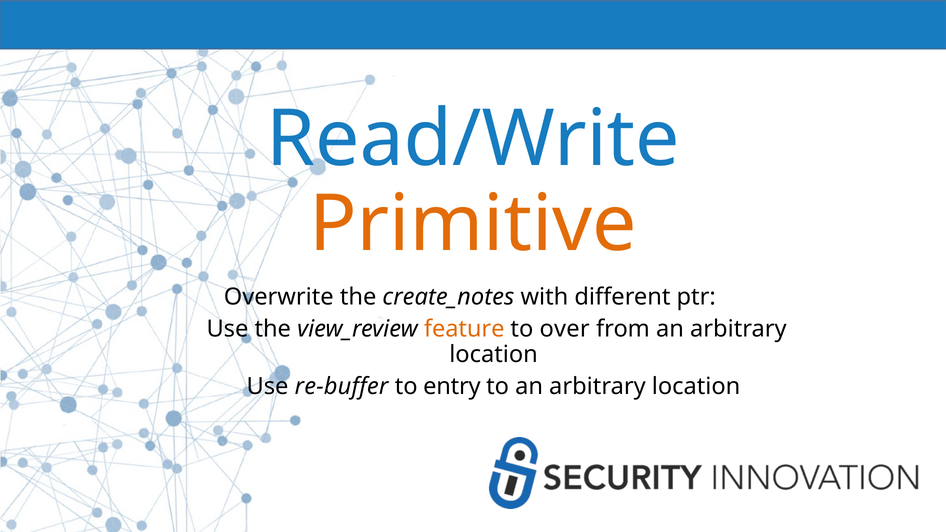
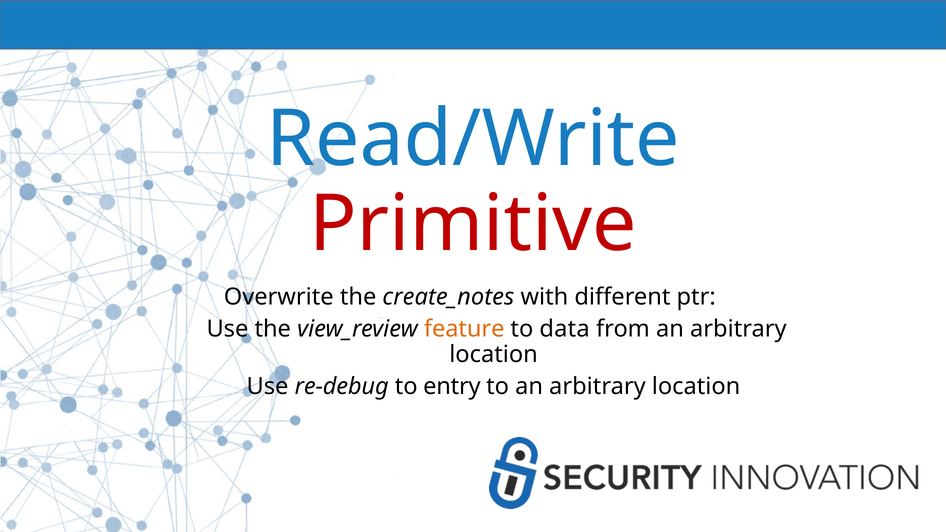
Primitive colour: orange -> red
over: over -> data
re-buffer: re-buffer -> re-debug
